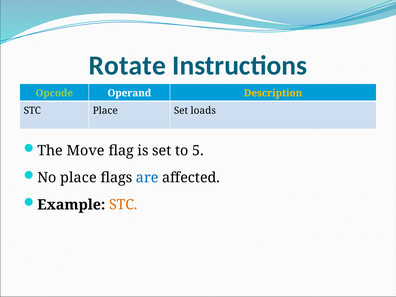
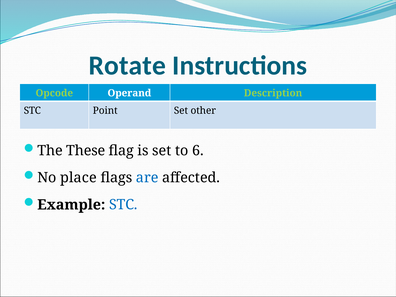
Description colour: yellow -> light green
STC Place: Place -> Point
loads: loads -> other
Move: Move -> These
5: 5 -> 6
STC at (123, 205) colour: orange -> blue
